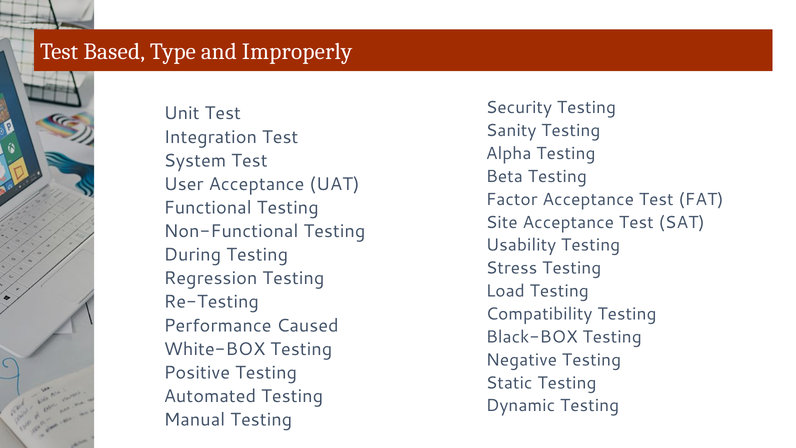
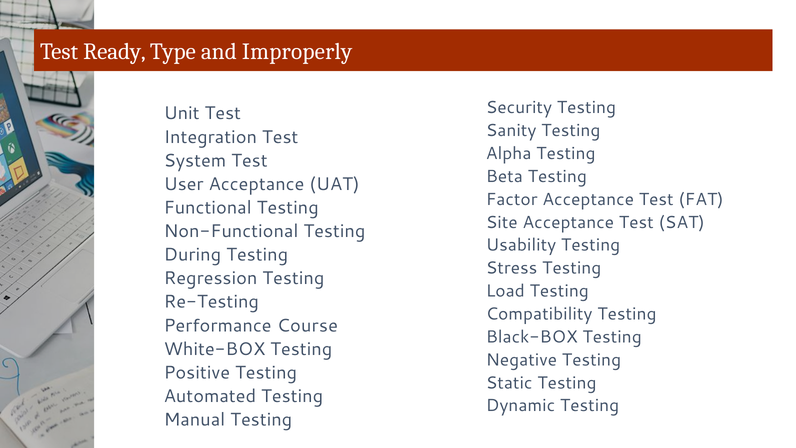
Based: Based -> Ready
Caused: Caused -> Course
